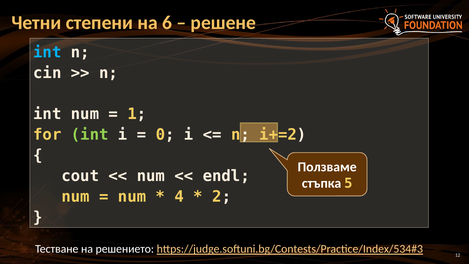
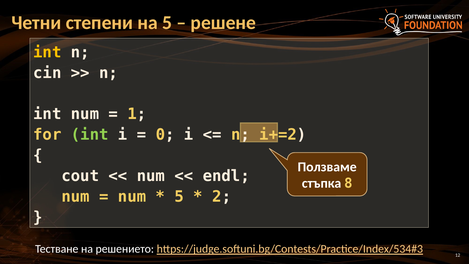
на 6: 6 -> 5
int at (47, 52) colour: light blue -> yellow
5: 5 -> 8
4 at (179, 197): 4 -> 5
